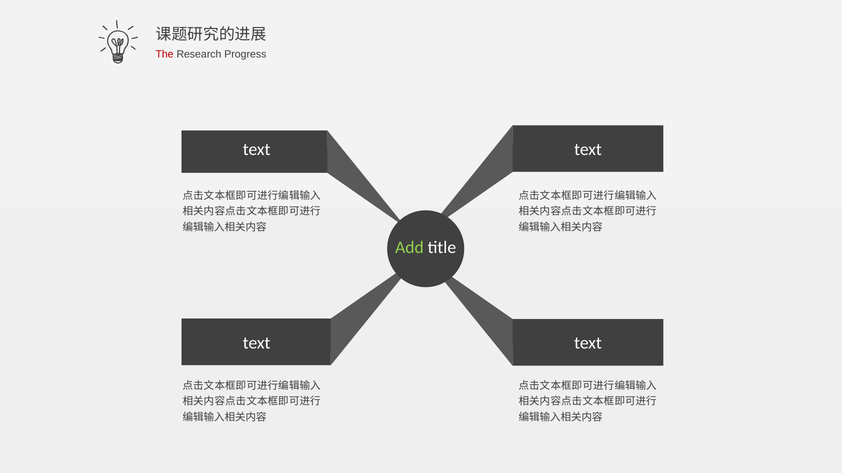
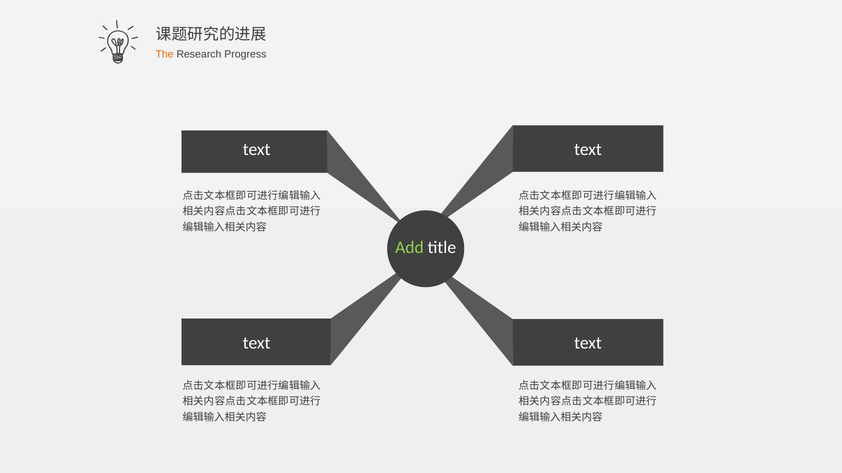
The colour: red -> orange
